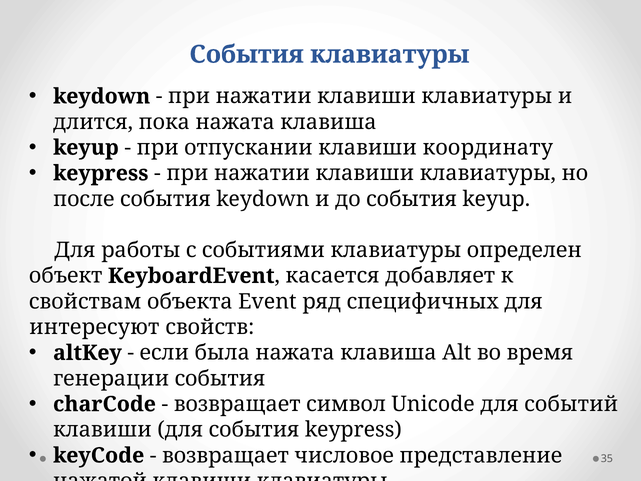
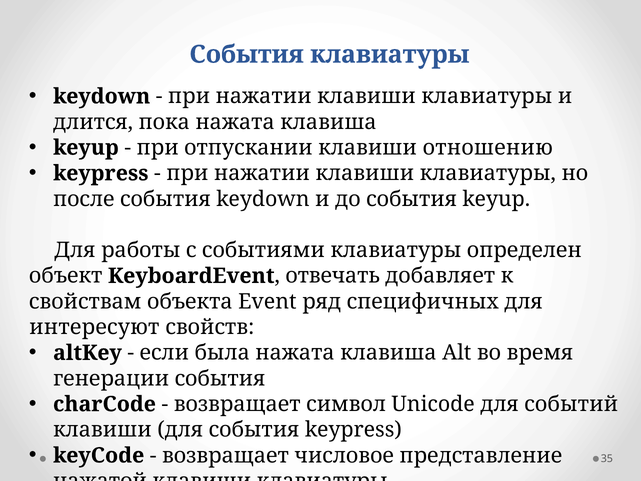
координату: координату -> отношению
касается: касается -> отвечать
